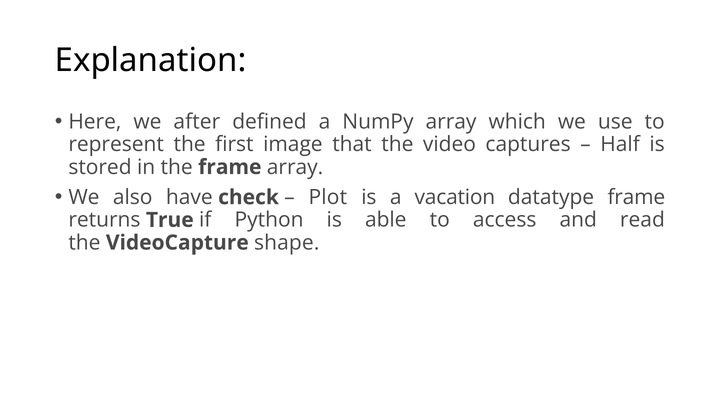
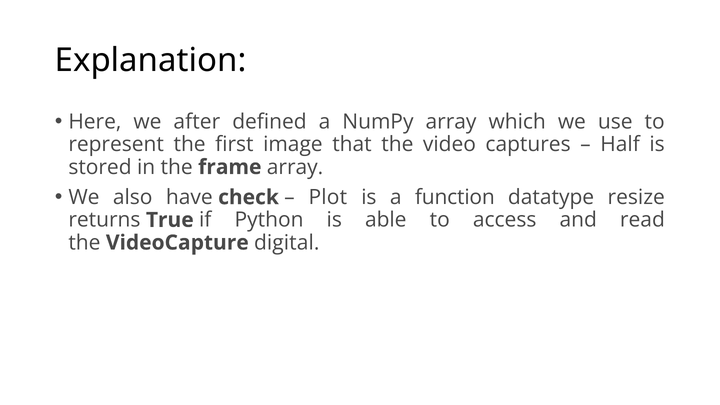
vacation: vacation -> function
datatype frame: frame -> resize
shape: shape -> digital
